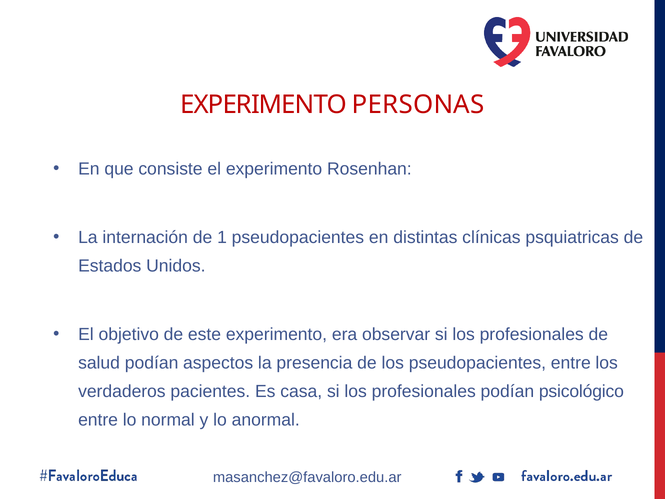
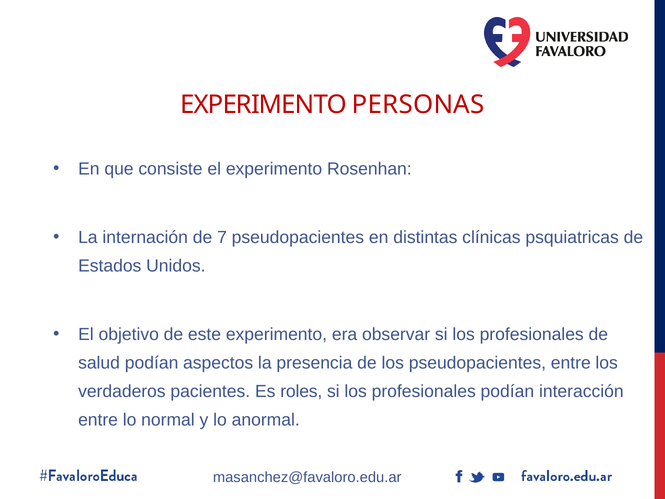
1: 1 -> 7
casa: casa -> roles
psicológico: psicológico -> interacción
